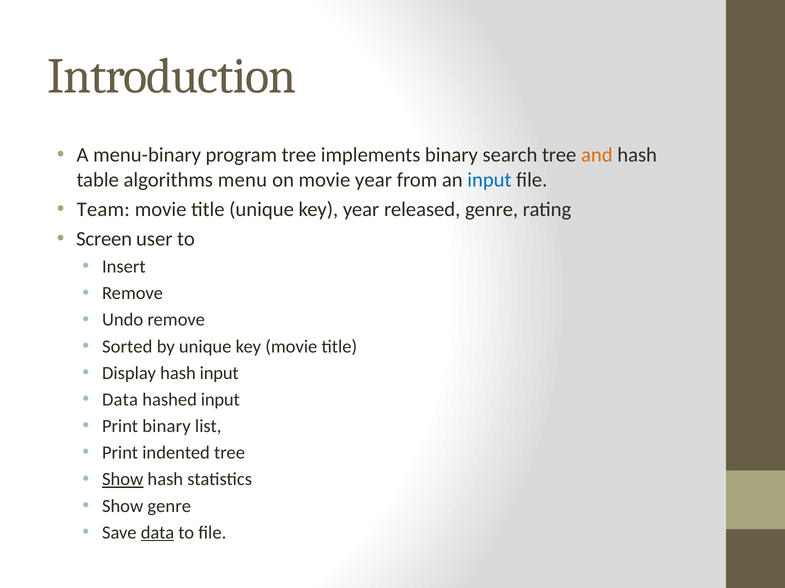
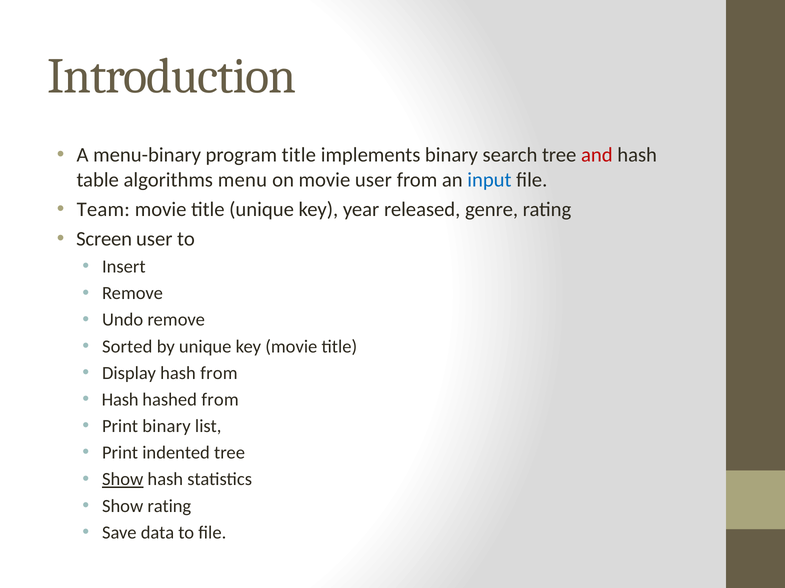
program tree: tree -> title
and colour: orange -> red
movie year: year -> user
hash input: input -> from
Data at (120, 400): Data -> Hash
hashed input: input -> from
Show genre: genre -> rating
data at (158, 533) underline: present -> none
